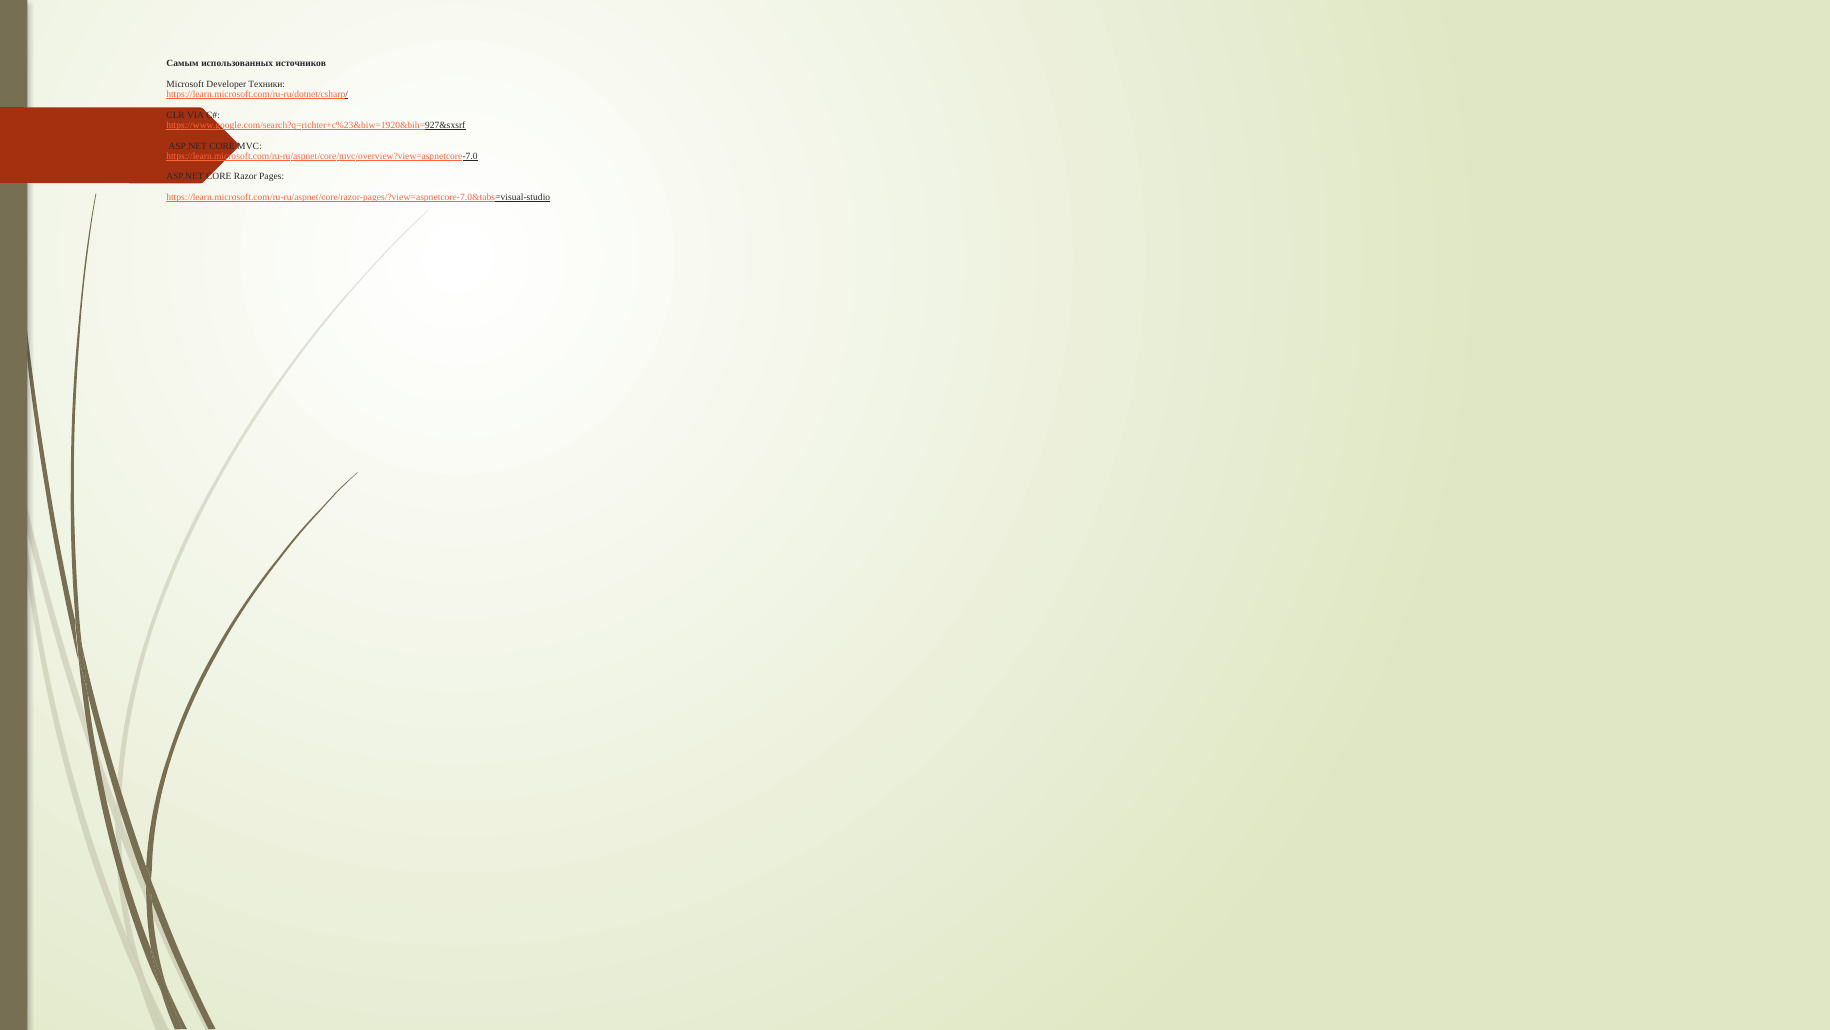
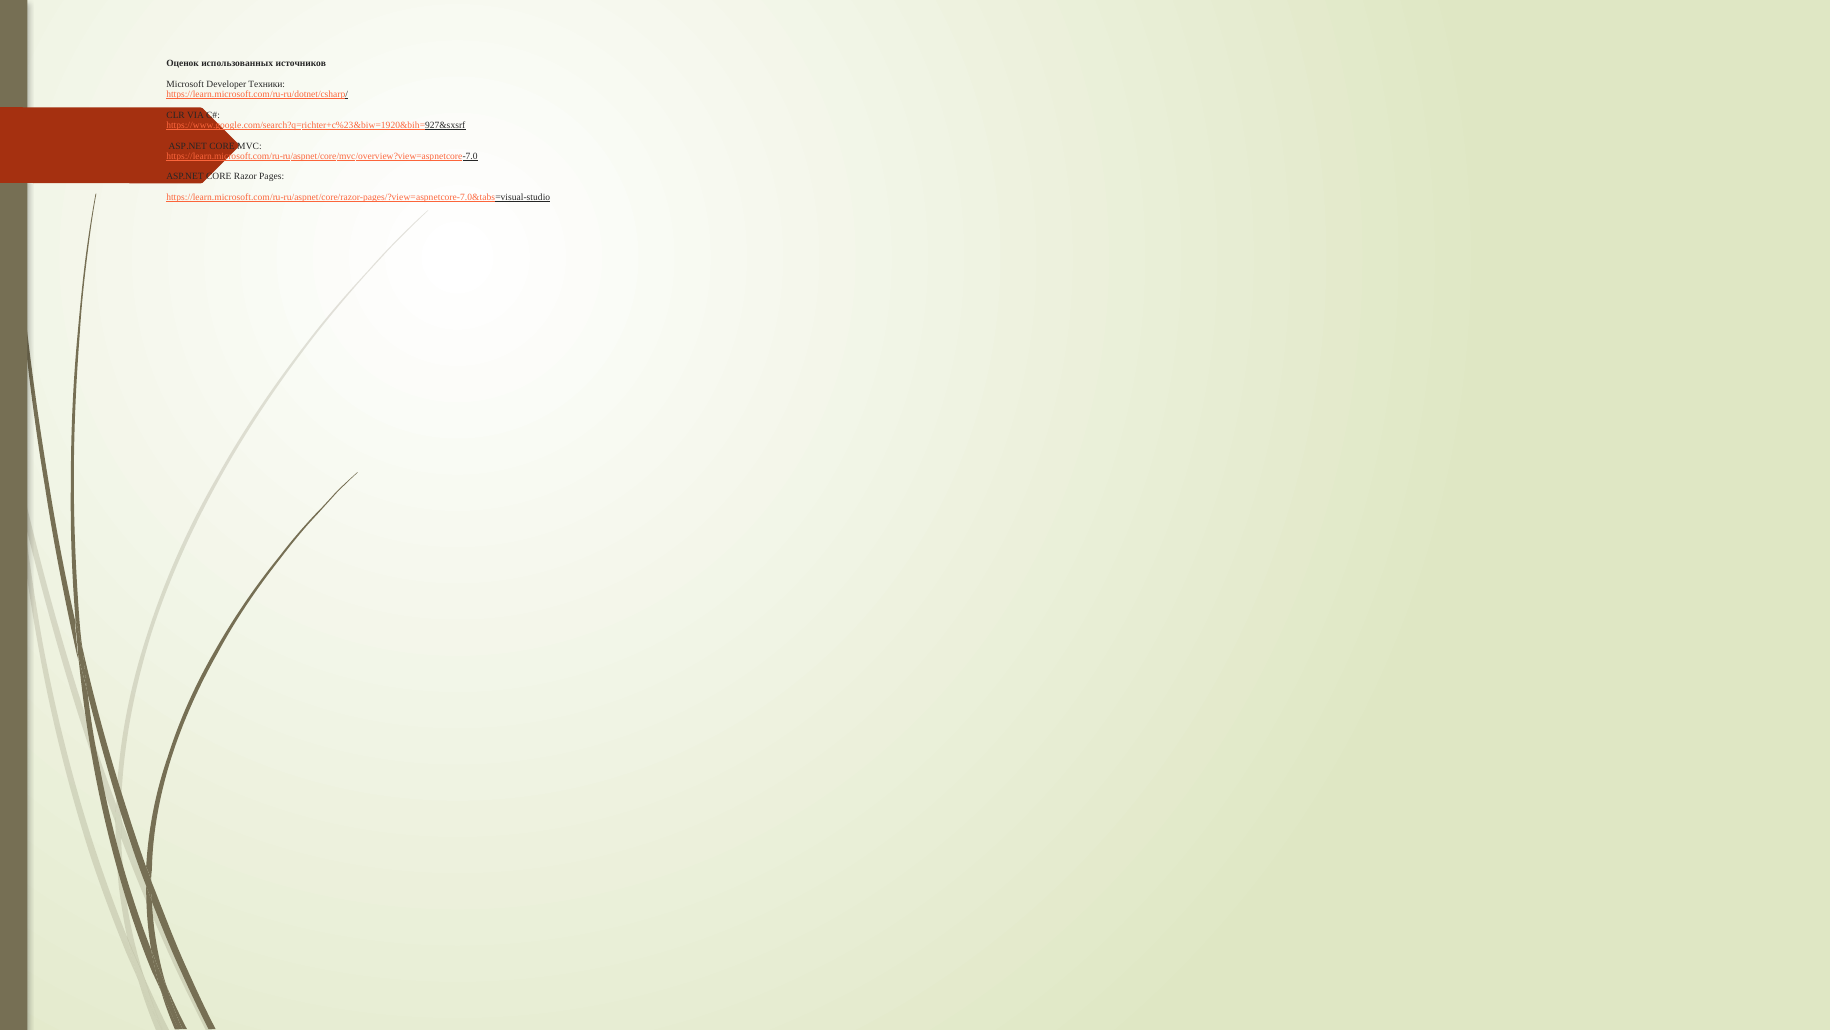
Самым: Самым -> Оценок
